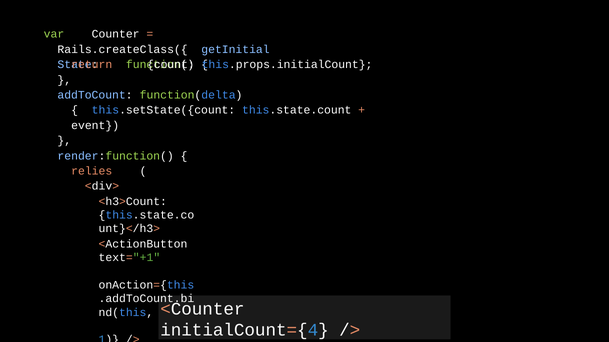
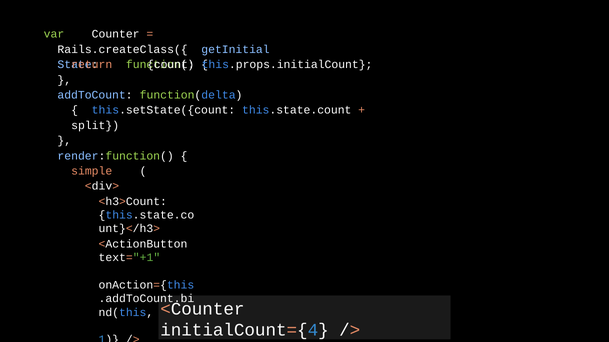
event: event -> split
relies: relies -> simple
